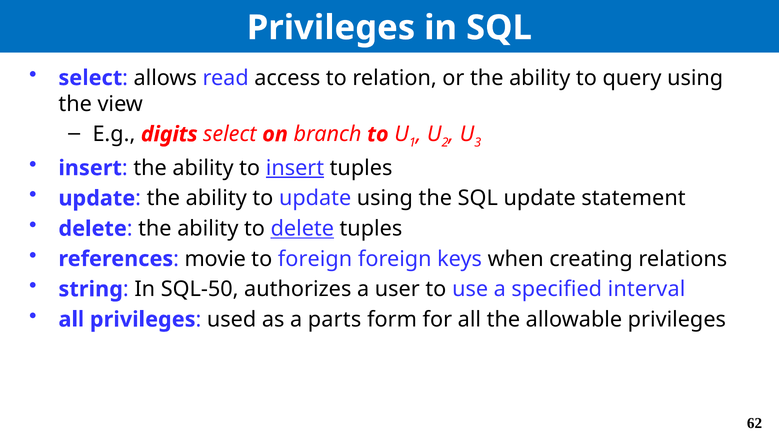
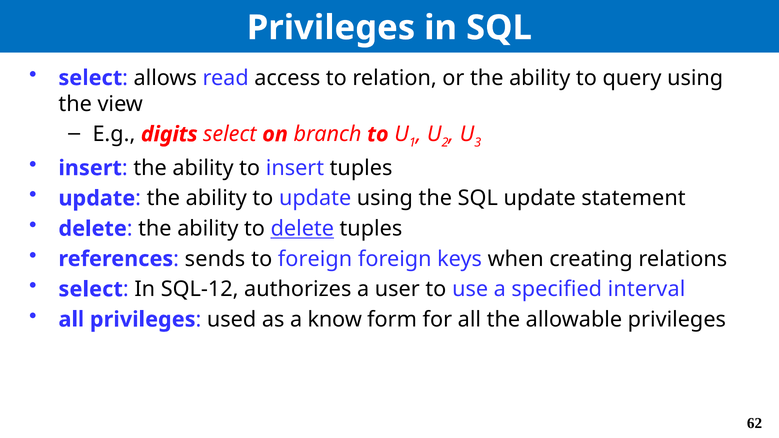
insert at (295, 168) underline: present -> none
movie: movie -> sends
string at (91, 289): string -> select
SQL-50: SQL-50 -> SQL-12
parts: parts -> know
